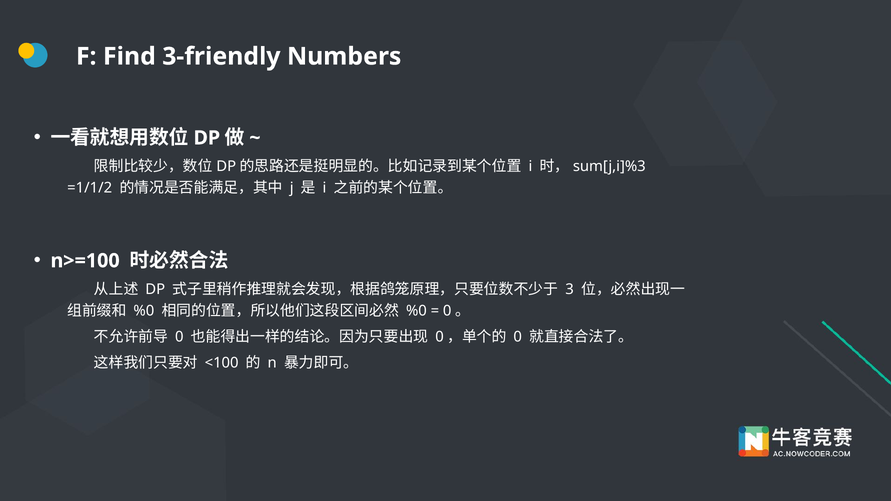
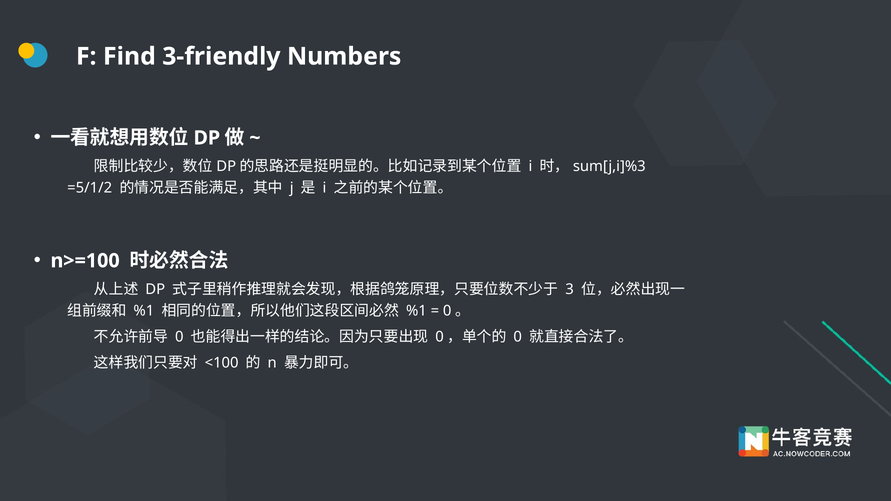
=1/1/2: =1/1/2 -> =5/1/2
%0 at (144, 311): %0 -> %1
%0 at (416, 311): %0 -> %1
